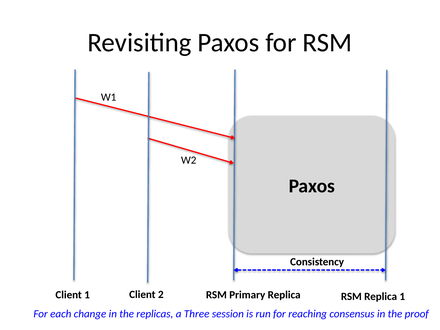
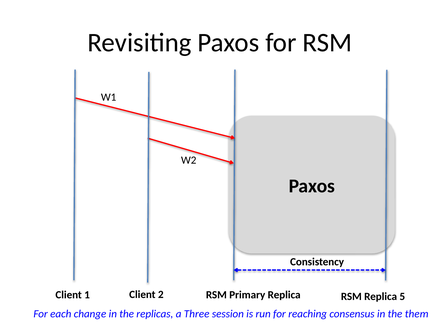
Replica 1: 1 -> 5
proof: proof -> them
